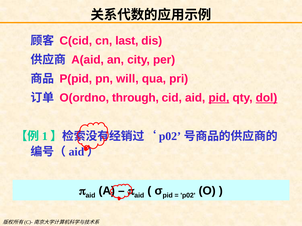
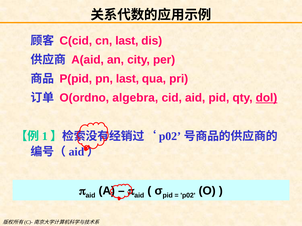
pn will: will -> last
through: through -> algebra
pid at (219, 98) underline: present -> none
